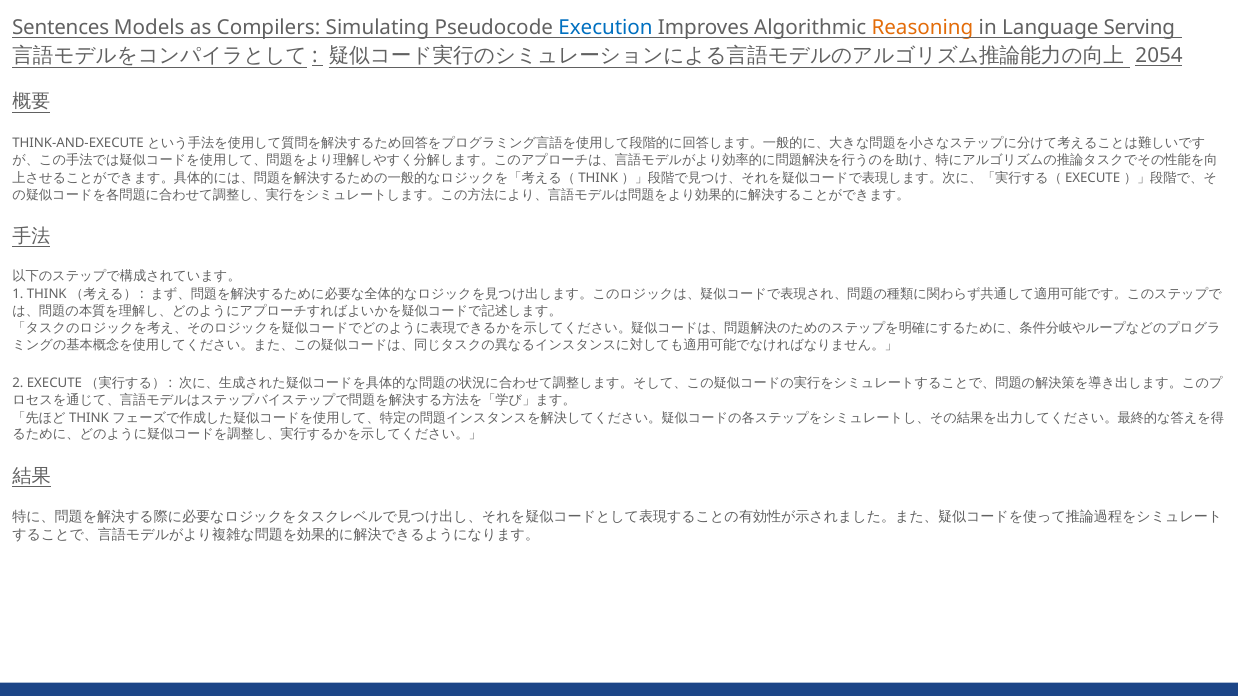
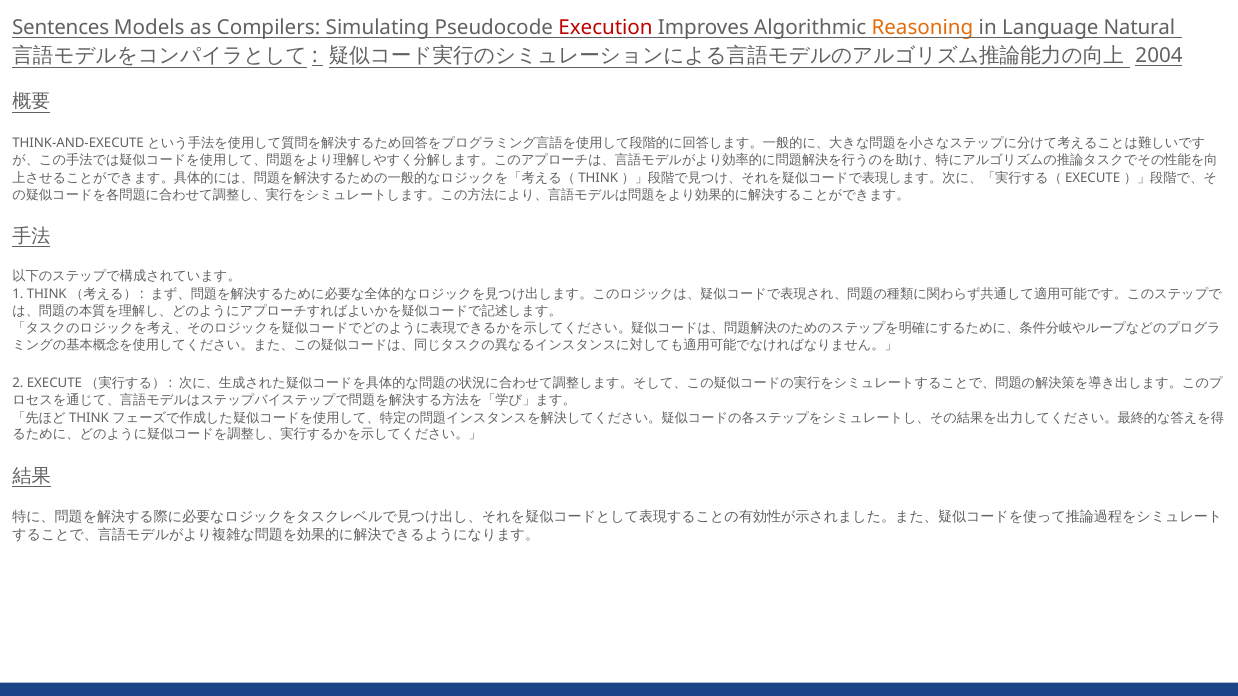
Execution colour: blue -> red
Serving: Serving -> Natural
2054: 2054 -> 2004
